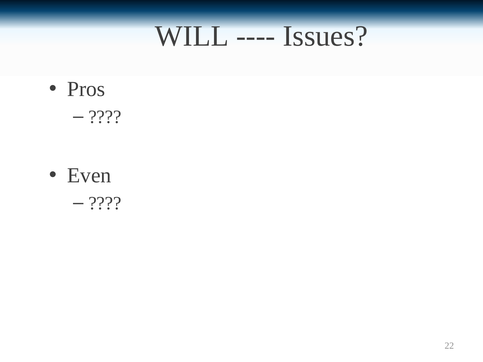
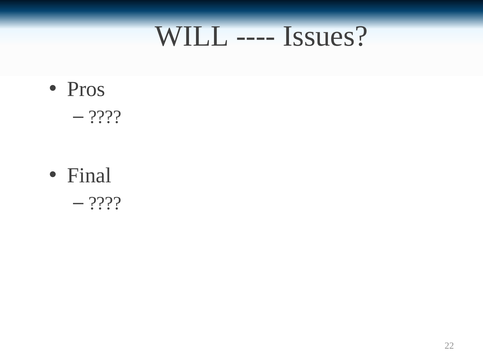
Even: Even -> Final
